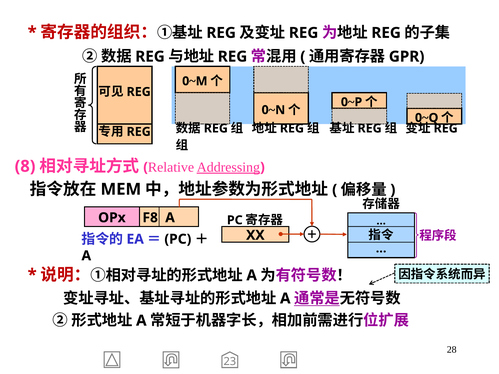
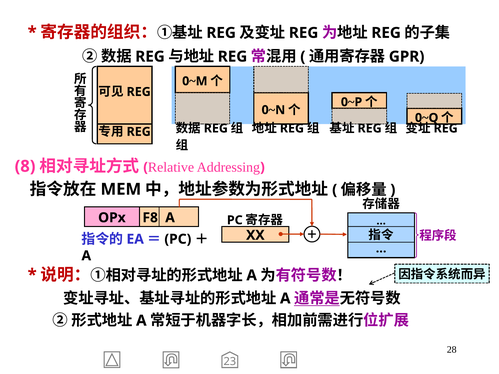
Addressing underline: present -> none
